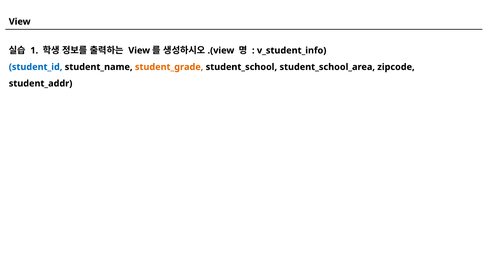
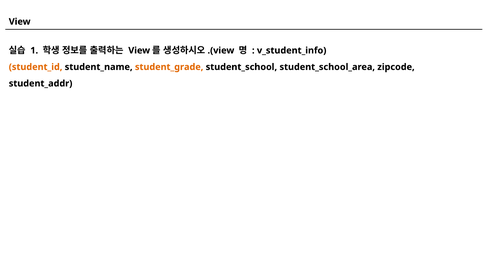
student_id colour: blue -> orange
